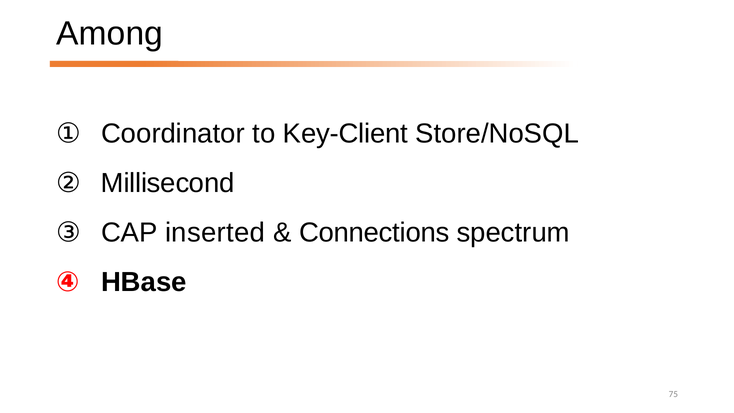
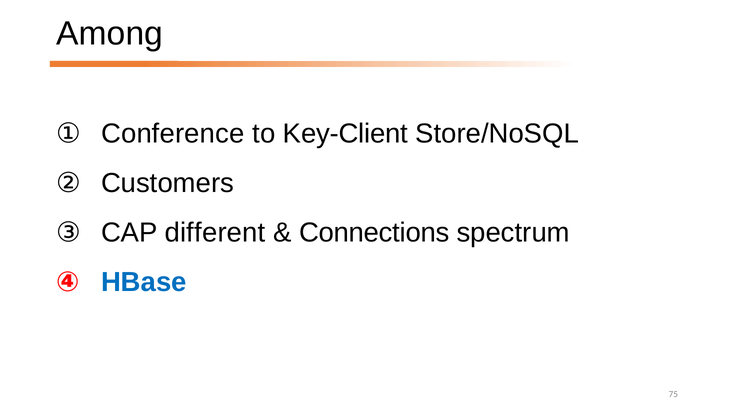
Coordinator: Coordinator -> Conference
Millisecond: Millisecond -> Customers
inserted: inserted -> different
HBase colour: black -> blue
